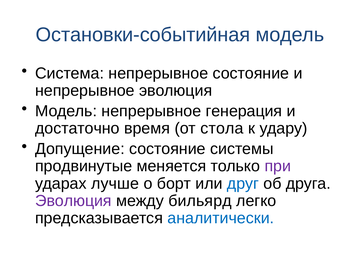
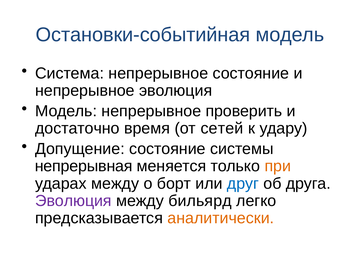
генерация: генерация -> проверить
стола: стола -> сетей
продвинутые: продвинутые -> непрерывная
при colour: purple -> orange
ударах лучше: лучше -> между
аналитически colour: blue -> orange
